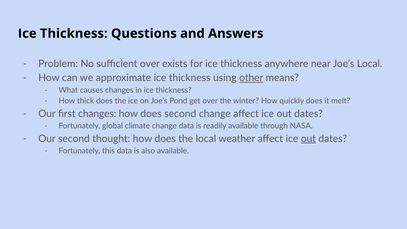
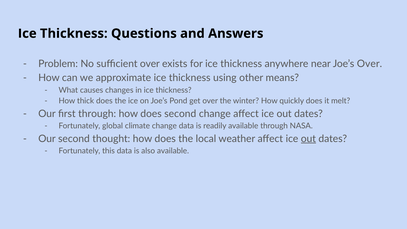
Joe’s Local: Local -> Over
other underline: present -> none
first changes: changes -> through
